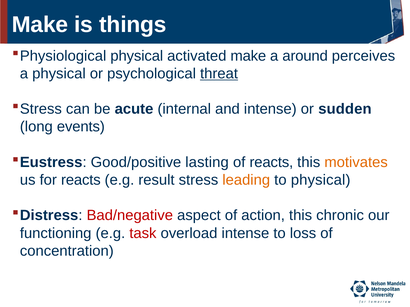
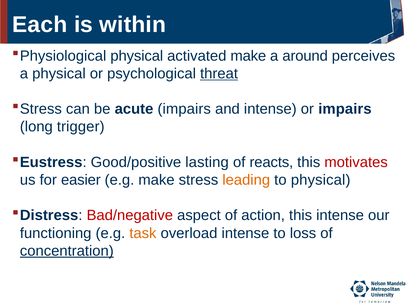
Make at (40, 25): Make -> Each
things: things -> within
acute internal: internal -> impairs
or sudden: sudden -> impairs
events: events -> trigger
motivates colour: orange -> red
for reacts: reacts -> easier
e.g result: result -> make
this chronic: chronic -> intense
task colour: red -> orange
concentration underline: none -> present
